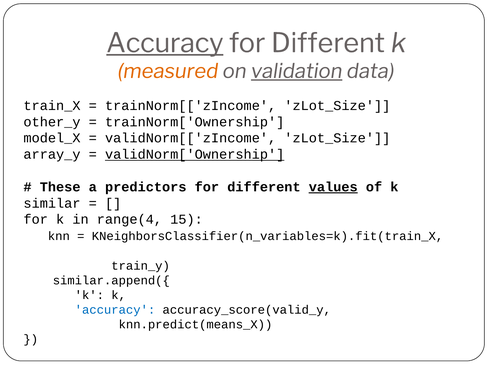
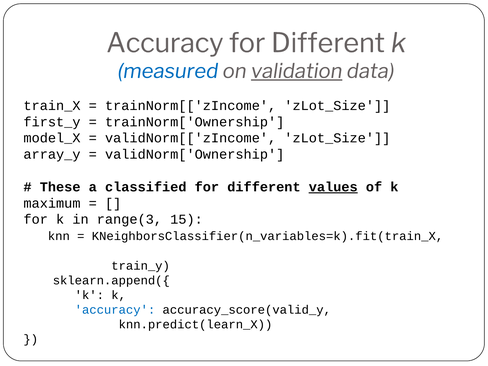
Accuracy at (165, 43) underline: present -> none
measured colour: orange -> blue
other_y: other_y -> first_y
validNorm['Ownership underline: present -> none
predictors: predictors -> classified
similar: similar -> maximum
range(4: range(4 -> range(3
similar.append({: similar.append({ -> sklearn.append({
knn.predict(means_X: knn.predict(means_X -> knn.predict(learn_X
